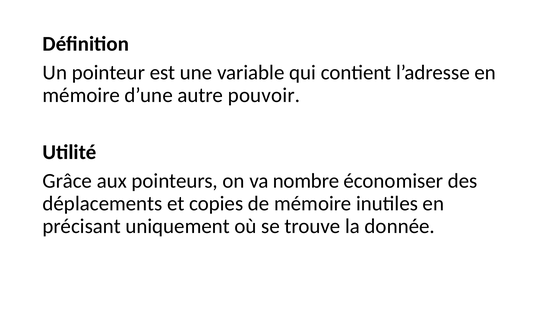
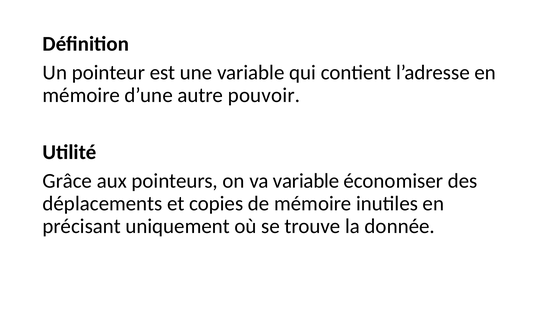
va nombre: nombre -> variable
